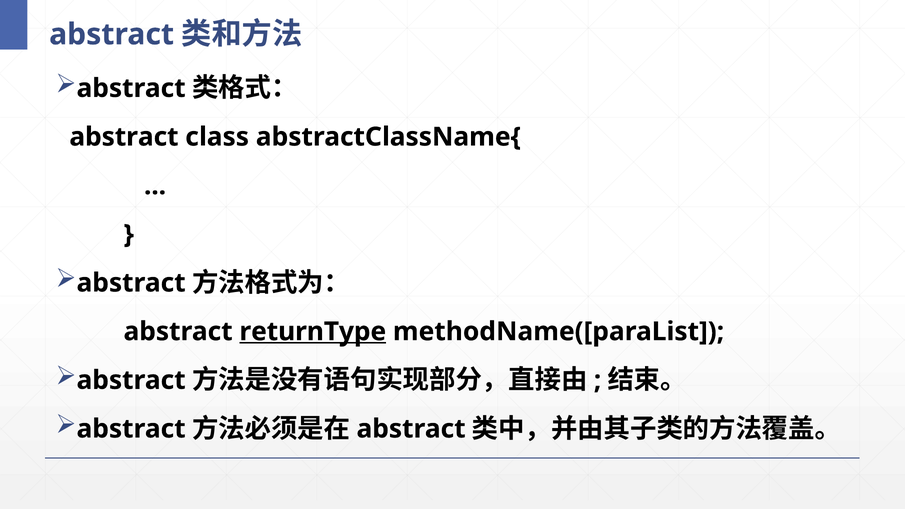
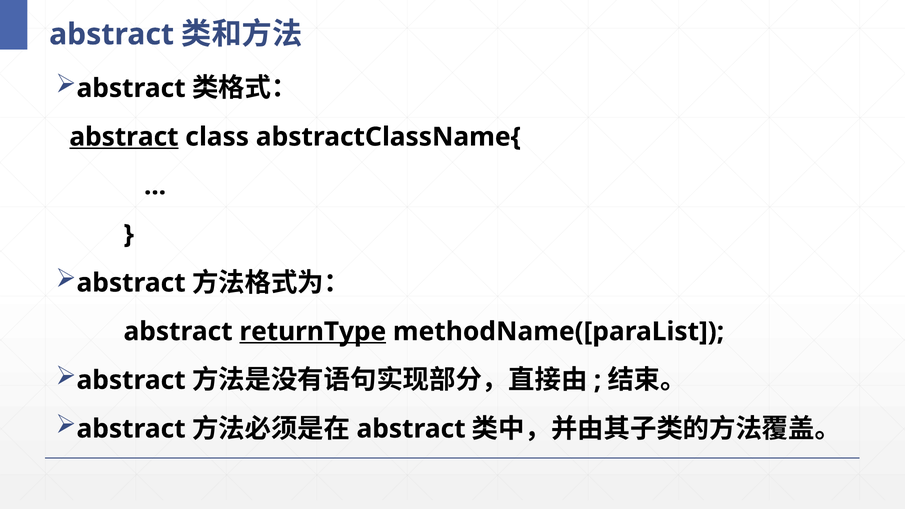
abstract at (124, 137) underline: none -> present
